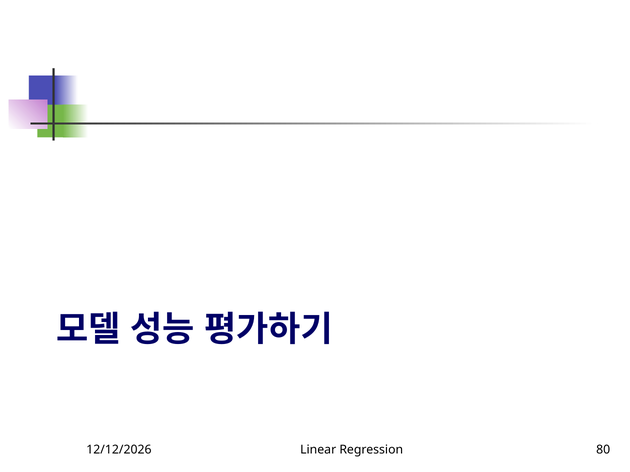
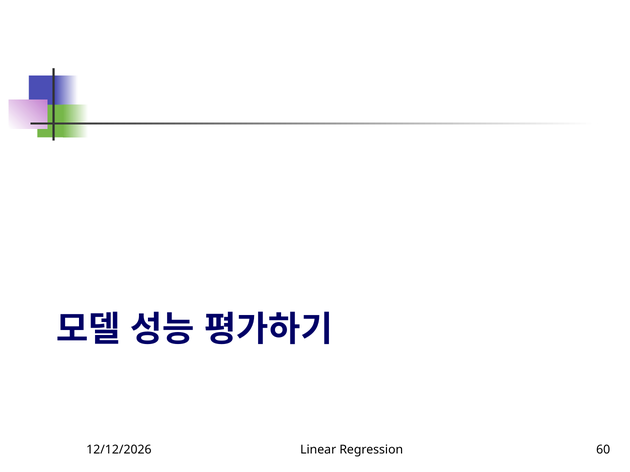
80: 80 -> 60
